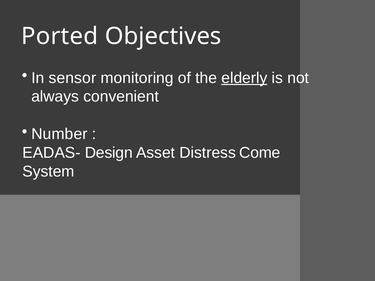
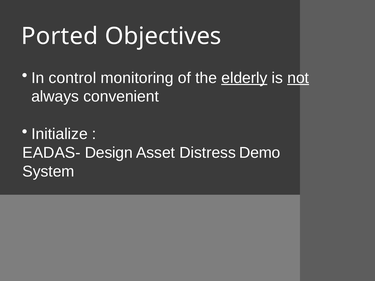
sensor: sensor -> control
not underline: none -> present
Number: Number -> Initialize
Come: Come -> Demo
